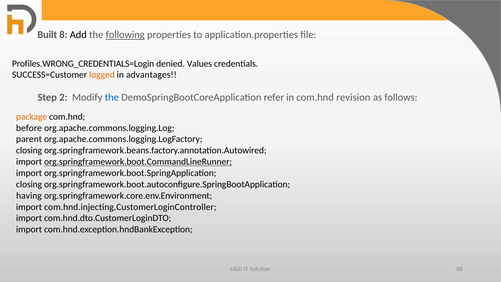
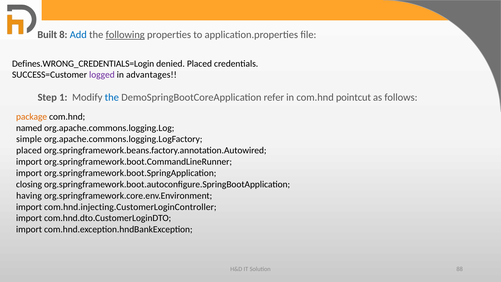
Add colour: black -> blue
Profiles.WRONG_CREDENTIALS=Login: Profiles.WRONG_CREDENTIALS=Login -> Defines.WRONG_CREDENTIALS=Login
denied Values: Values -> Placed
logged colour: orange -> purple
2: 2 -> 1
revision: revision -> pointcut
before: before -> named
parent: parent -> simple
closing at (29, 150): closing -> placed
org.springframework.boot.CommandLineRunner underline: present -> none
